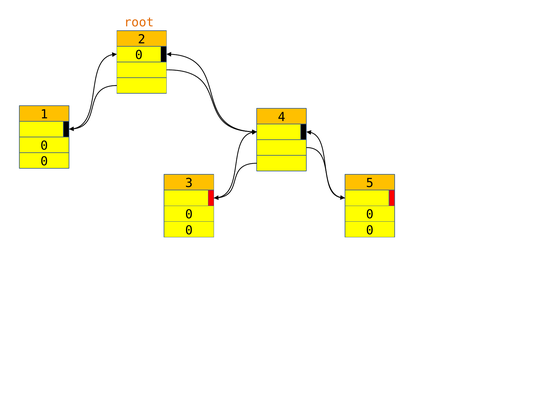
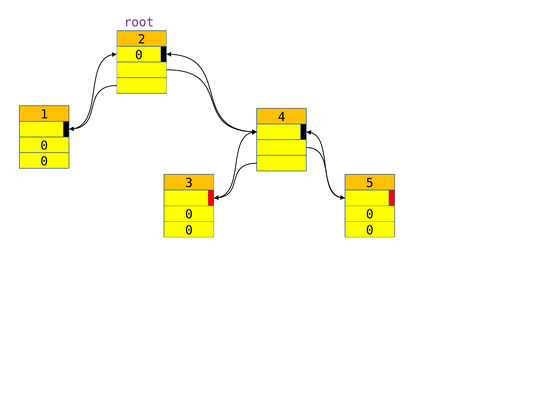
root colour: orange -> purple
